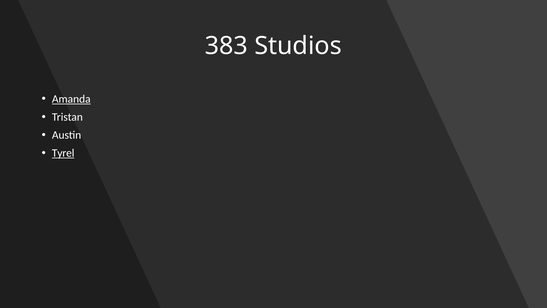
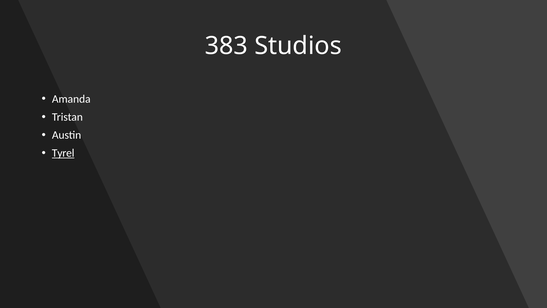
Amanda underline: present -> none
